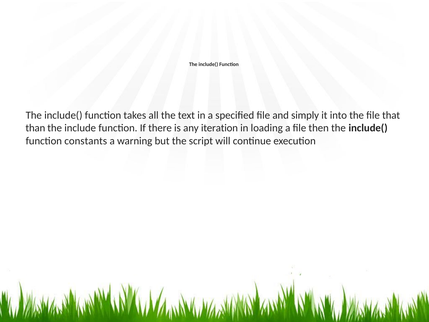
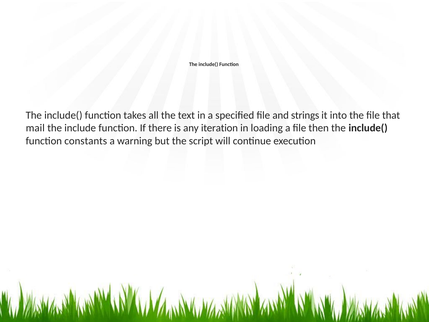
simply: simply -> strings
than: than -> mail
